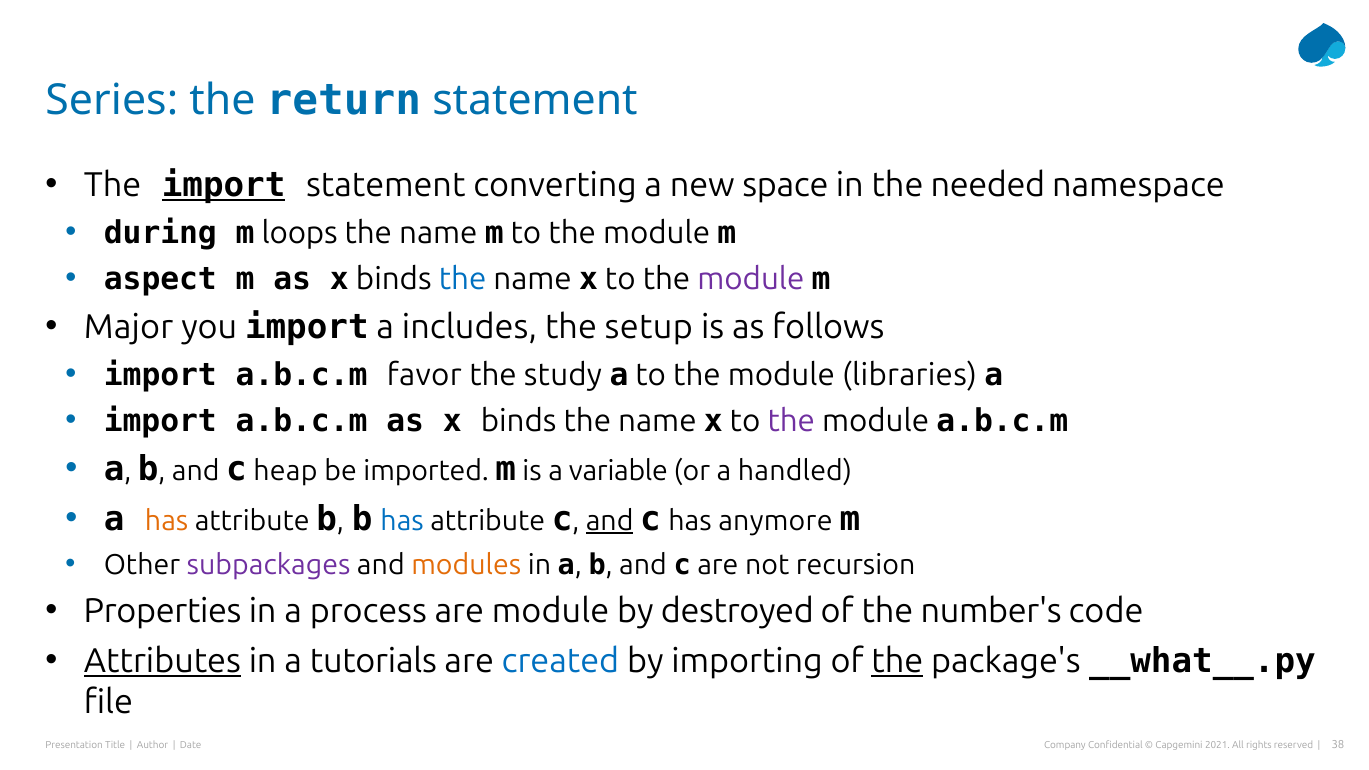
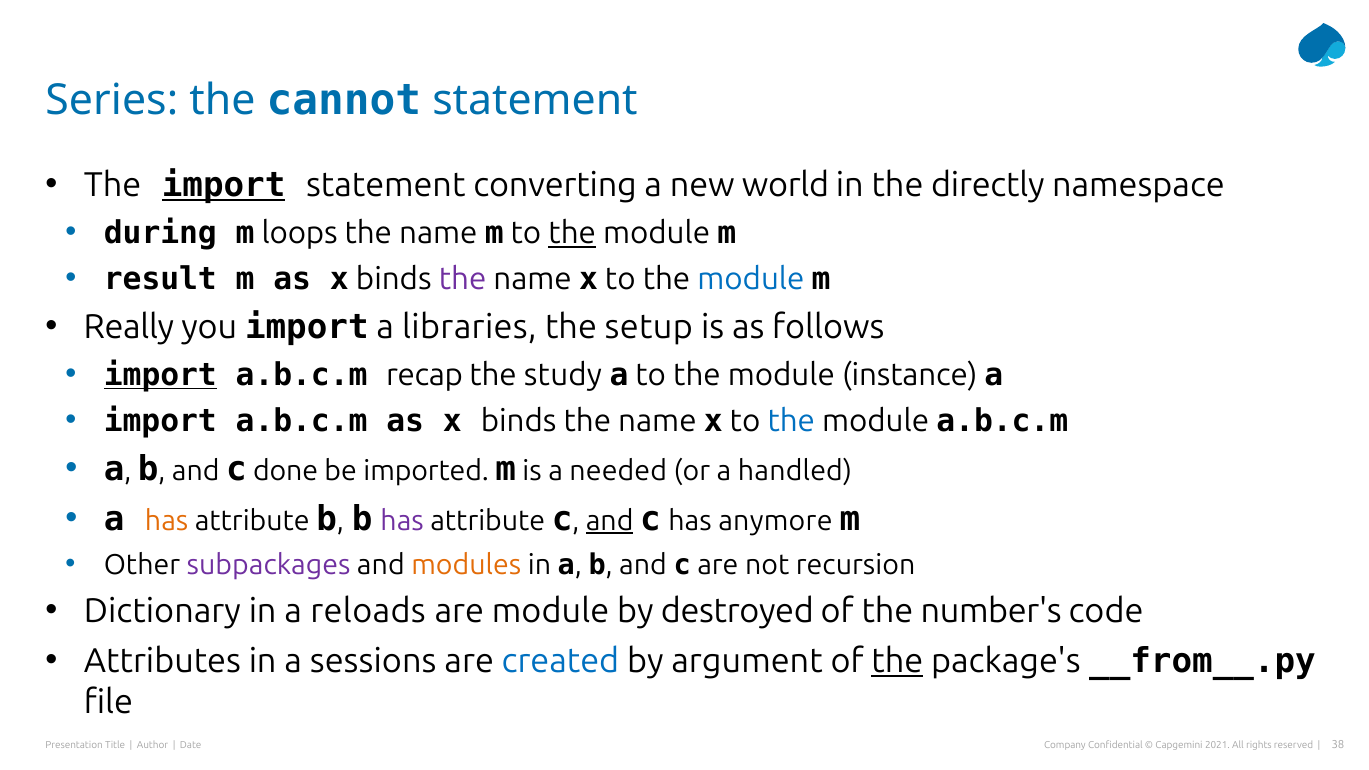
return: return -> cannot
space: space -> world
needed: needed -> directly
the at (572, 233) underline: none -> present
aspect: aspect -> result
the at (463, 279) colour: blue -> purple
module at (751, 279) colour: purple -> blue
Major: Major -> Really
includes: includes -> libraries
import at (160, 375) underline: none -> present
favor: favor -> recap
libraries: libraries -> instance
the at (791, 421) colour: purple -> blue
heap: heap -> done
variable: variable -> needed
has at (402, 521) colour: blue -> purple
Properties: Properties -> Dictionary
process: process -> reloads
Attributes underline: present -> none
tutorials: tutorials -> sessions
importing: importing -> argument
__what__.py: __what__.py -> __from__.py
